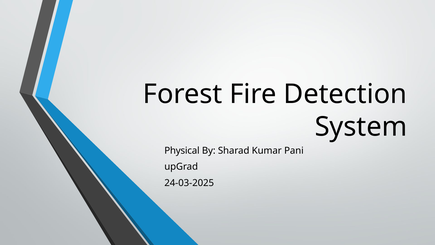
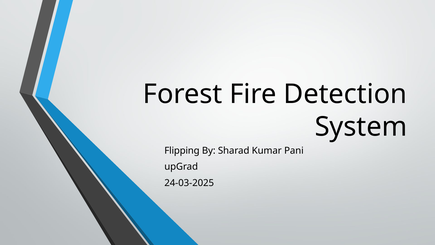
Physical: Physical -> Flipping
